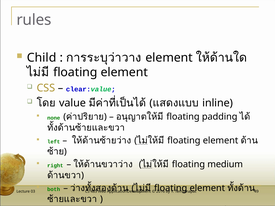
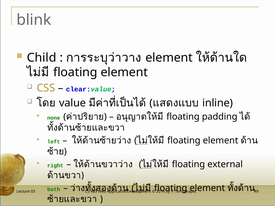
rules: rules -> blink
medium: medium -> external
